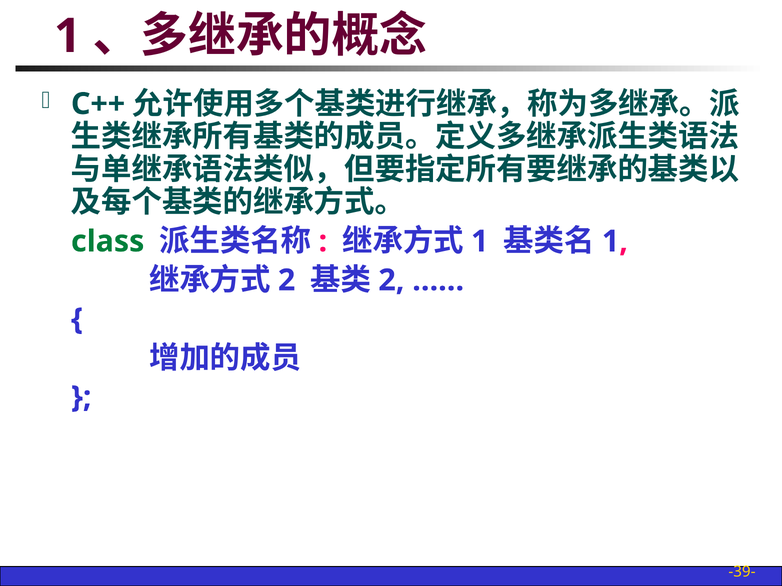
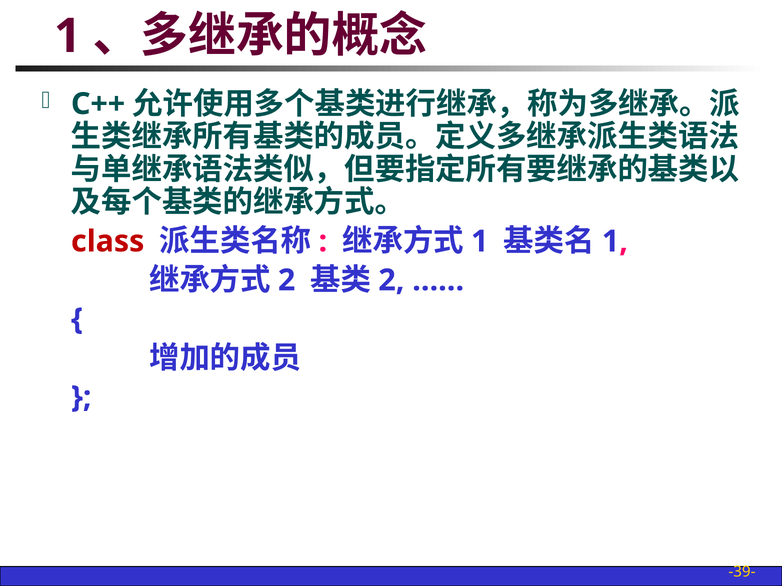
class colour: green -> red
